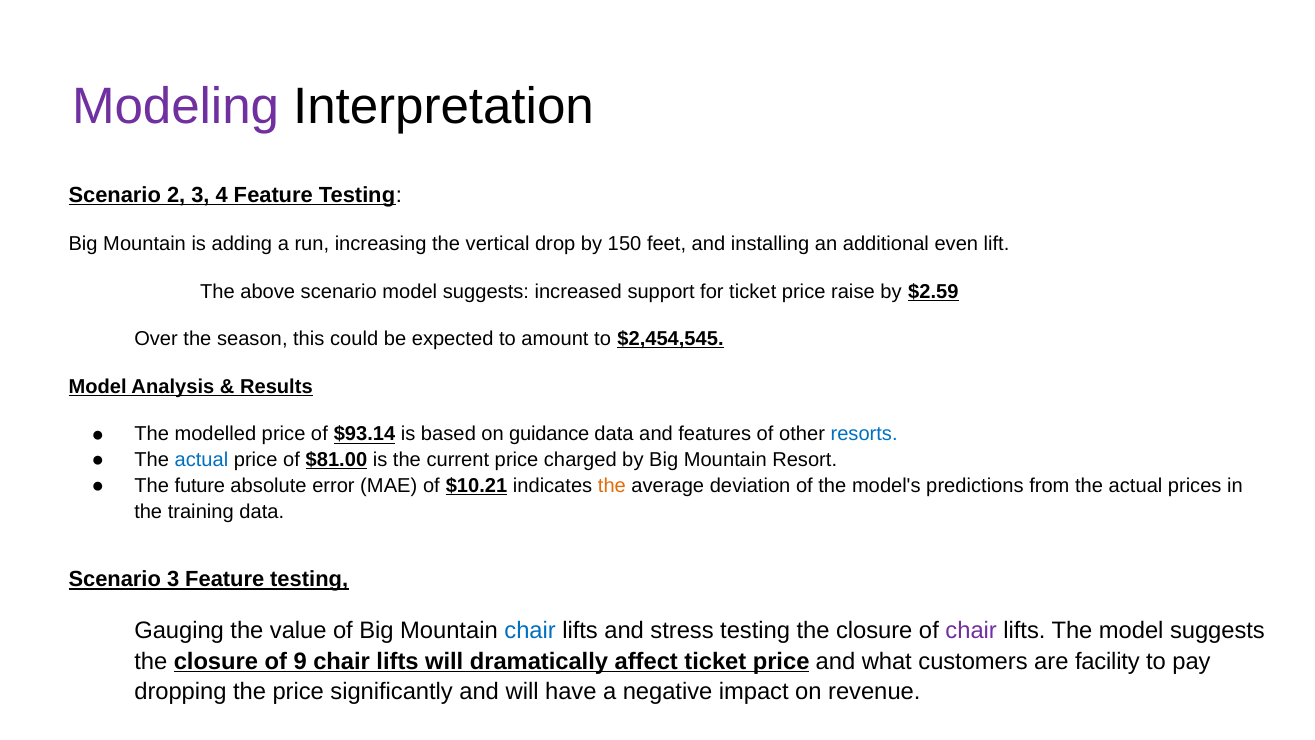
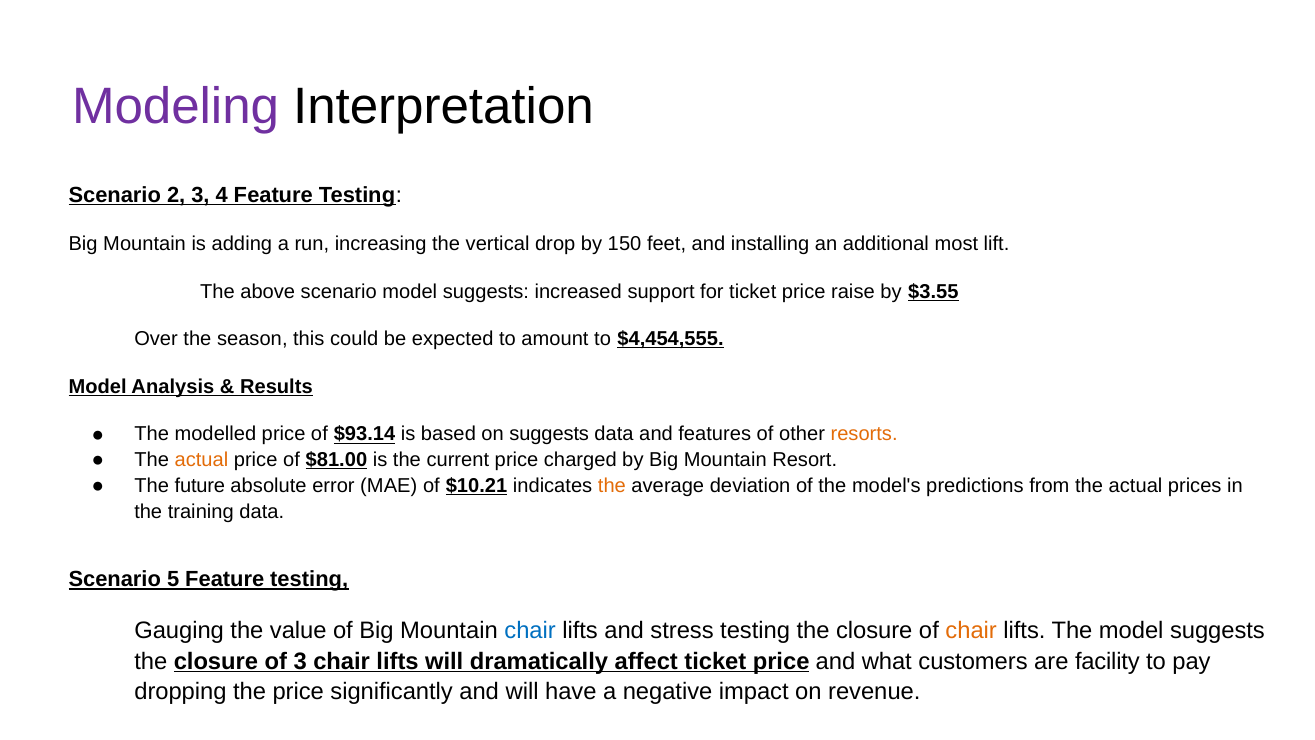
even: even -> most
$2.59: $2.59 -> $3.55
$2,454,545: $2,454,545 -> $4,454,555
on guidance: guidance -> suggests
resorts colour: blue -> orange
actual at (201, 460) colour: blue -> orange
Scenario 3: 3 -> 5
chair at (971, 631) colour: purple -> orange
of 9: 9 -> 3
